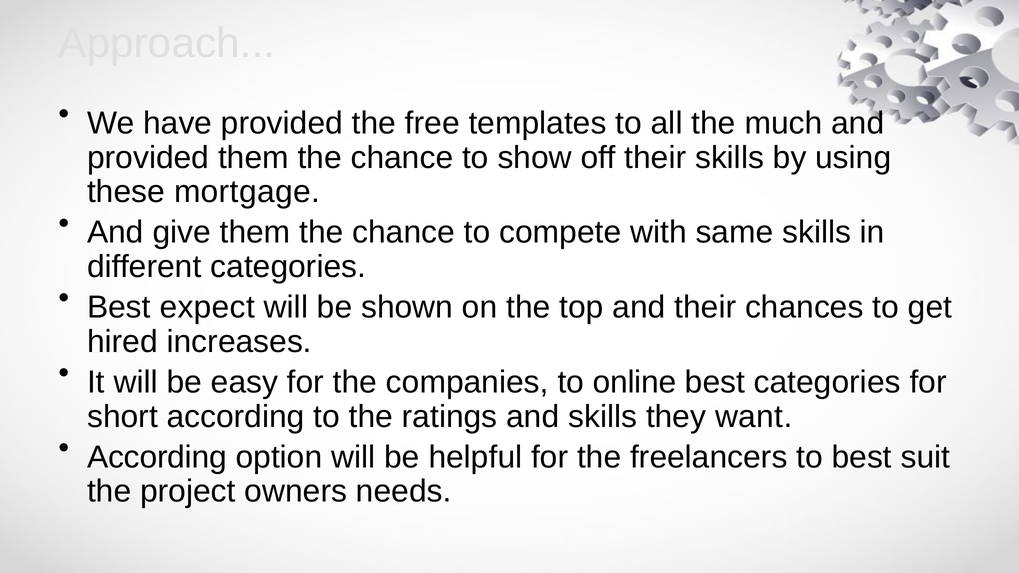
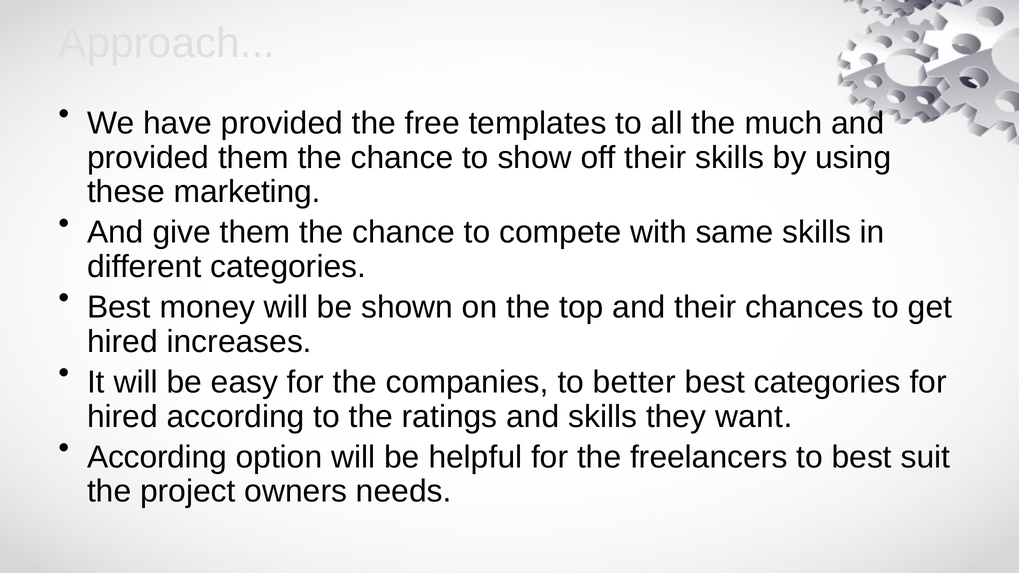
mortgage: mortgage -> marketing
expect: expect -> money
online: online -> better
short at (122, 417): short -> hired
